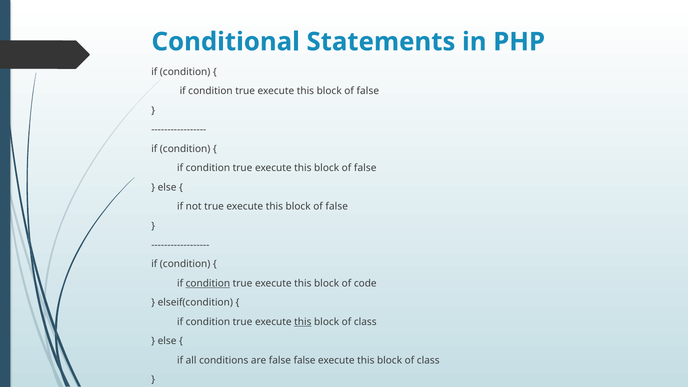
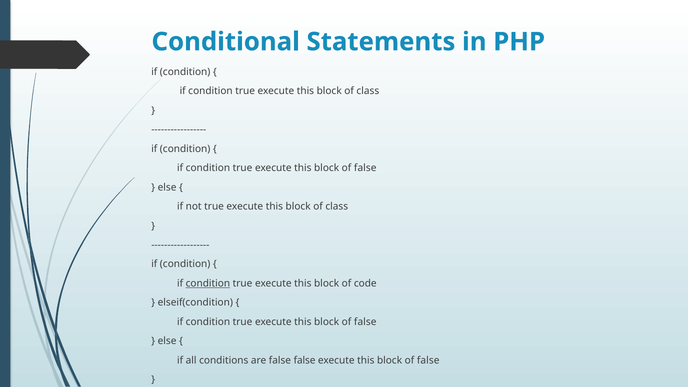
false at (368, 91): false -> class
false at (337, 206): false -> class
this at (303, 322) underline: present -> none
class at (365, 322): class -> false
class at (428, 360): class -> false
